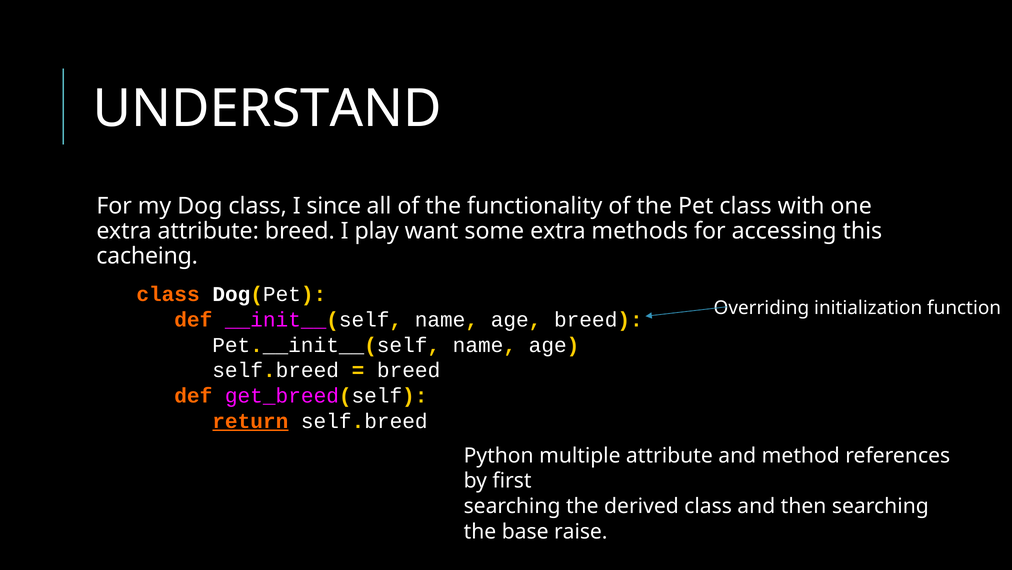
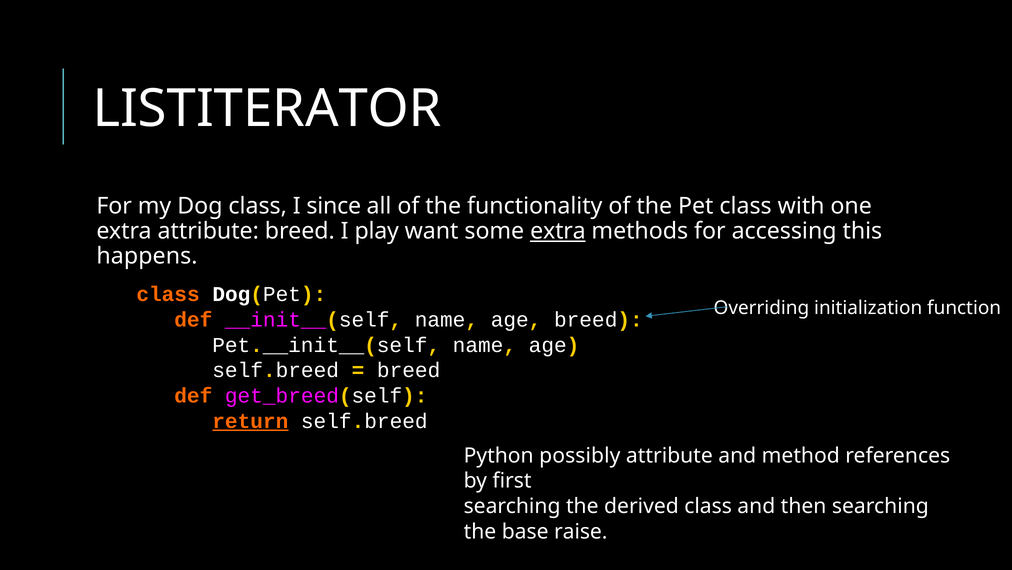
UNDERSTAND: UNDERSTAND -> LISTITERATOR
extra at (558, 231) underline: none -> present
cacheing: cacheing -> happens
multiple: multiple -> possibly
